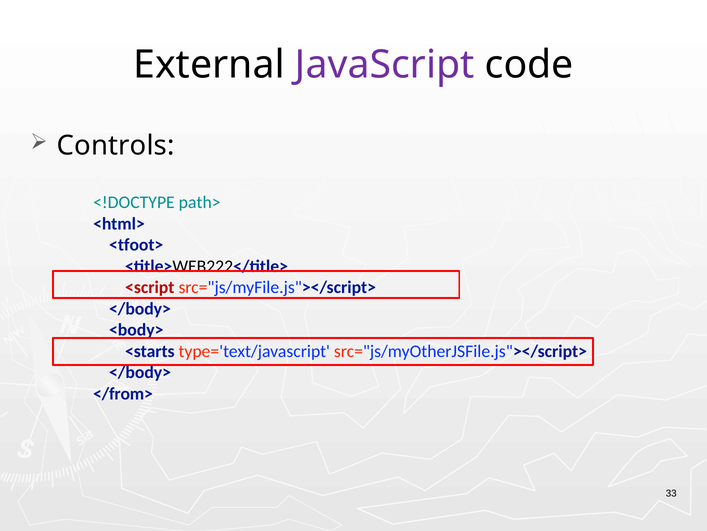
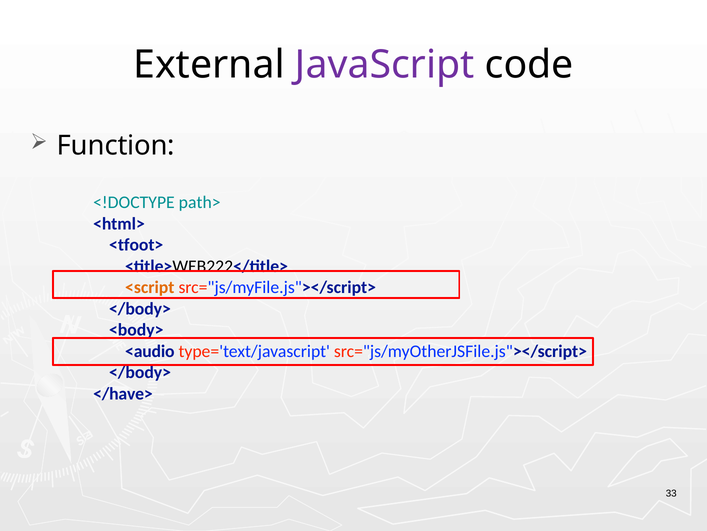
Controls: Controls -> Function
<script colour: red -> orange
<starts: <starts -> <audio
</from>: </from> -> </have>
